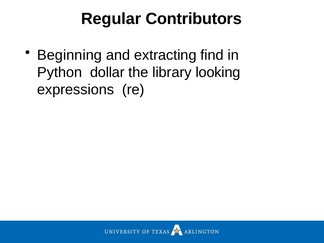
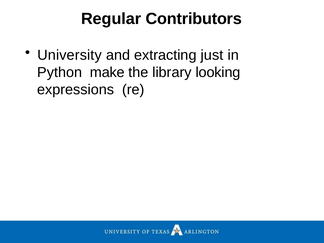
Beginning: Beginning -> University
find: find -> just
dollar: dollar -> make
